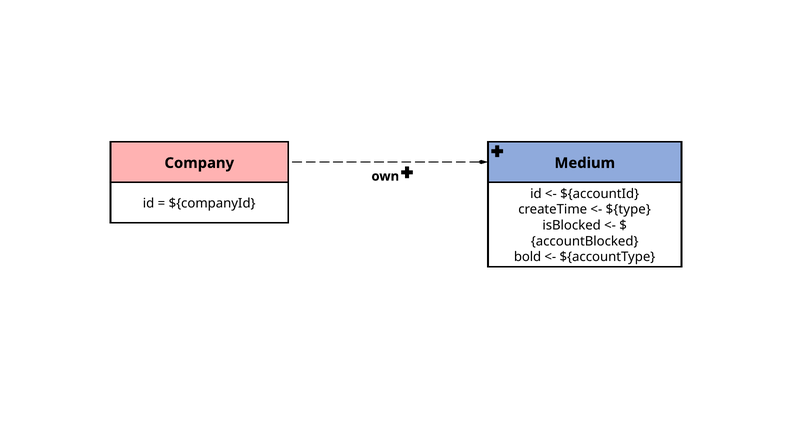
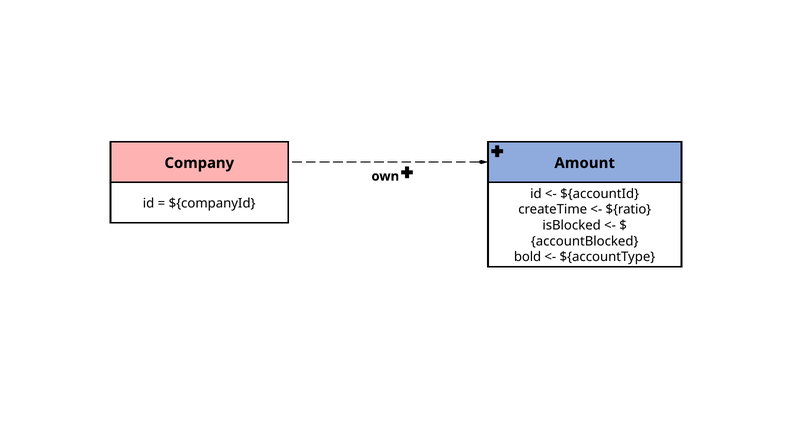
Medium: Medium -> Amount
${type: ${type -> ${ratio
